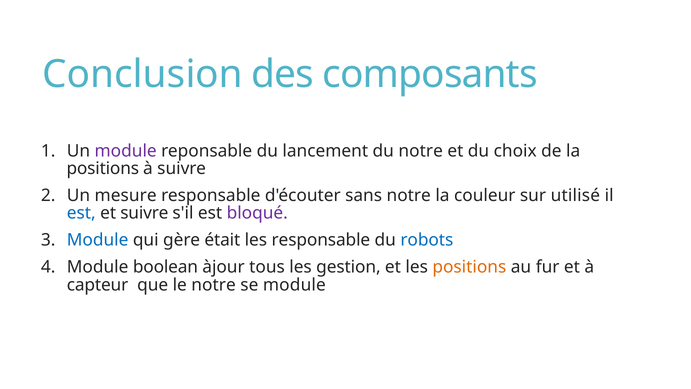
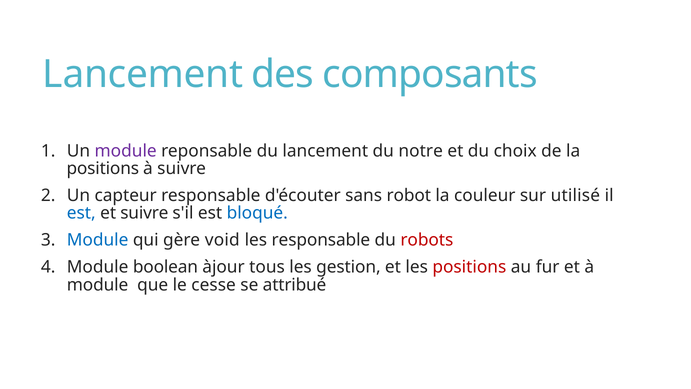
Conclusion at (143, 74): Conclusion -> Lancement
mesure: mesure -> capteur
sans notre: notre -> robot
bloqué colour: purple -> blue
était: était -> void
robots colour: blue -> red
positions at (469, 267) colour: orange -> red
capteur at (98, 285): capteur -> module
le notre: notre -> cesse
se module: module -> attribué
